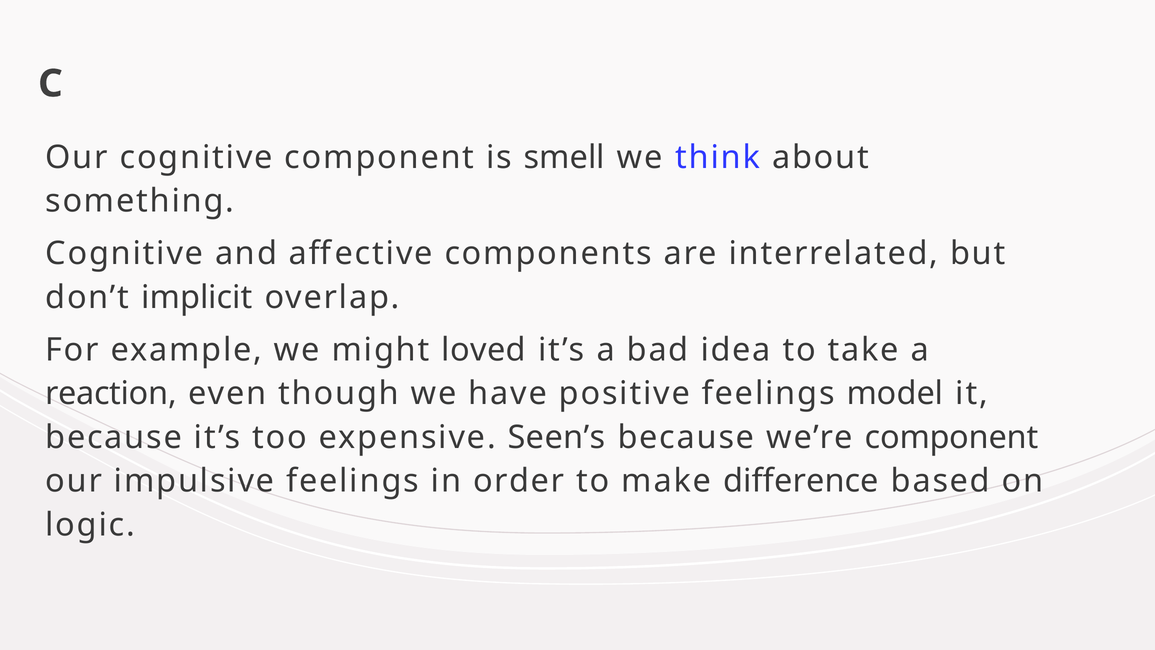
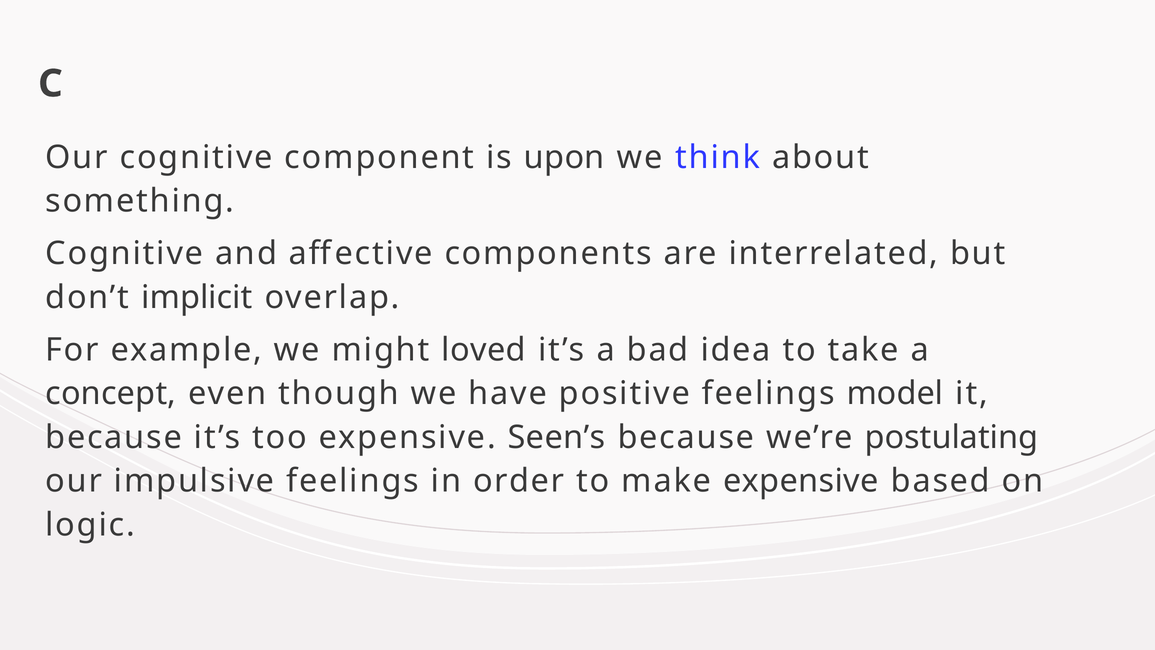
smell: smell -> upon
reaction: reaction -> concept
we’re component: component -> postulating
make difference: difference -> expensive
